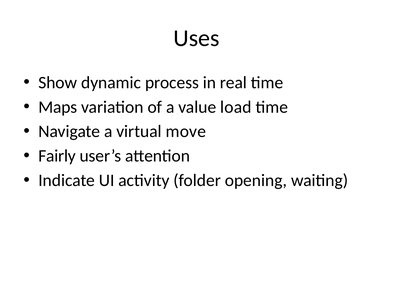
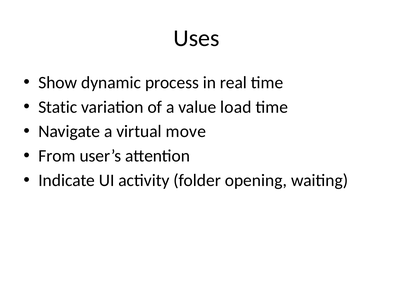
Maps: Maps -> Static
Fairly: Fairly -> From
